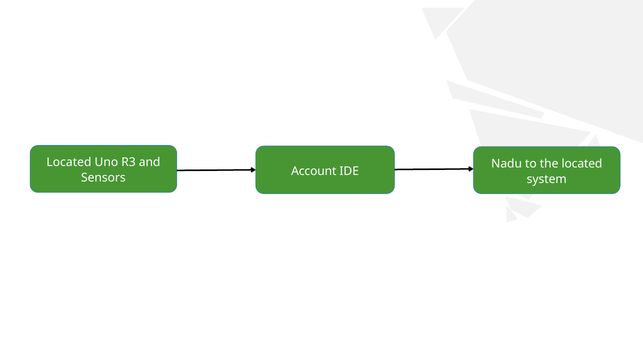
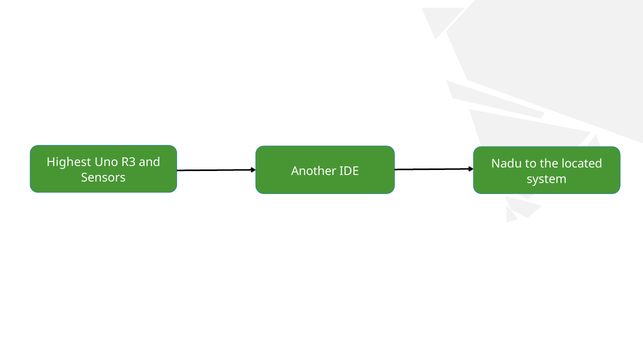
Located at (69, 162): Located -> Highest
Account: Account -> Another
